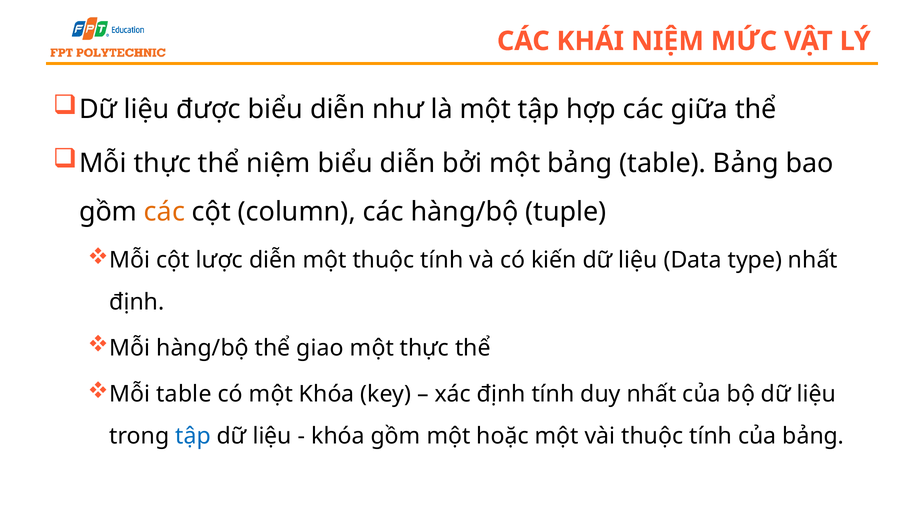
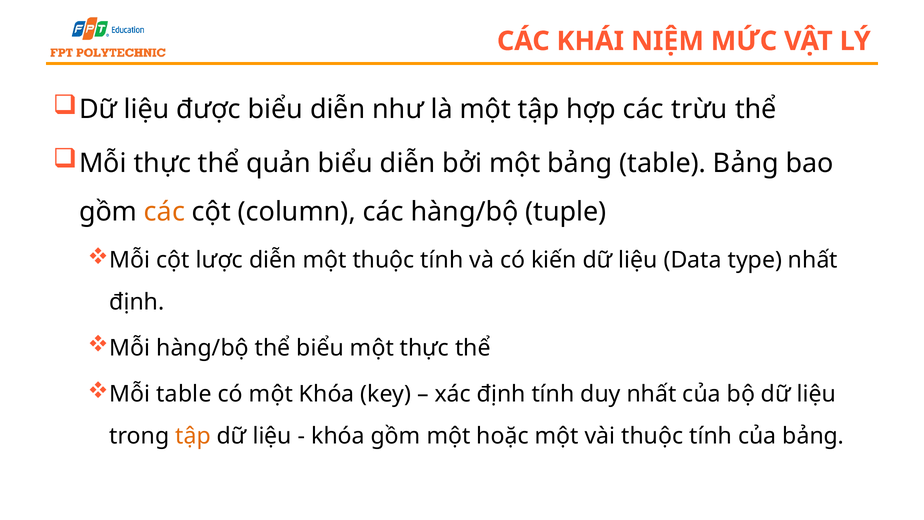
giữa: giữa -> trừu
thể niệm: niệm -> quản
thể giao: giao -> biểu
tập at (193, 436) colour: blue -> orange
